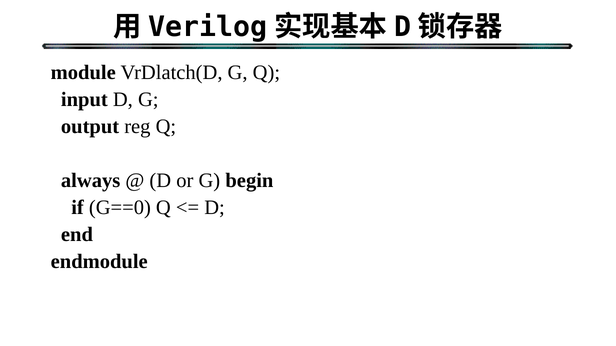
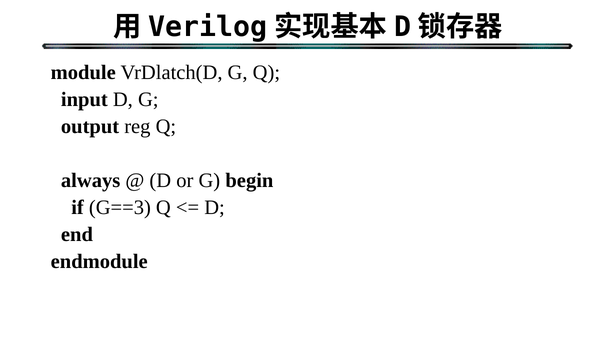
G==0: G==0 -> G==3
